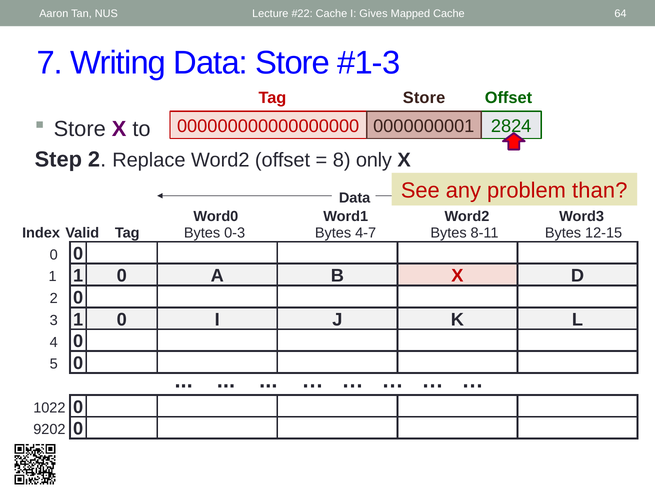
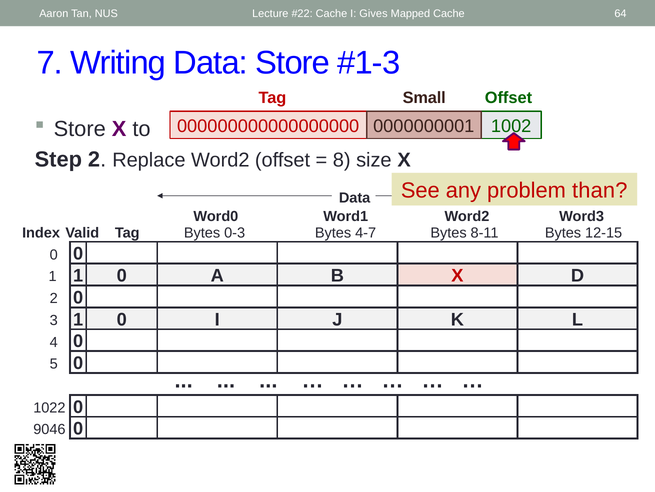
Store at (424, 98): Store -> Small
2824: 2824 -> 1002
only: only -> size
9202: 9202 -> 9046
